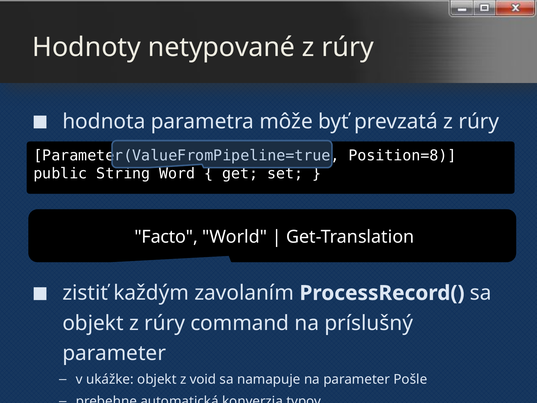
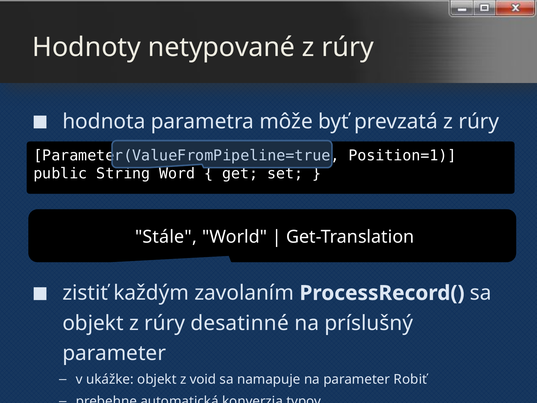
Position=8: Position=8 -> Position=1
Facto: Facto -> Stále
command: command -> desatinné
Pošle: Pošle -> Robiť
